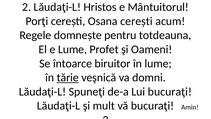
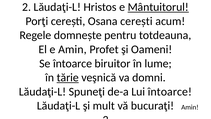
Mântuitorul underline: none -> present
e Lume: Lume -> Amin
Lui bucuraţi: bucuraţi -> întoarce
